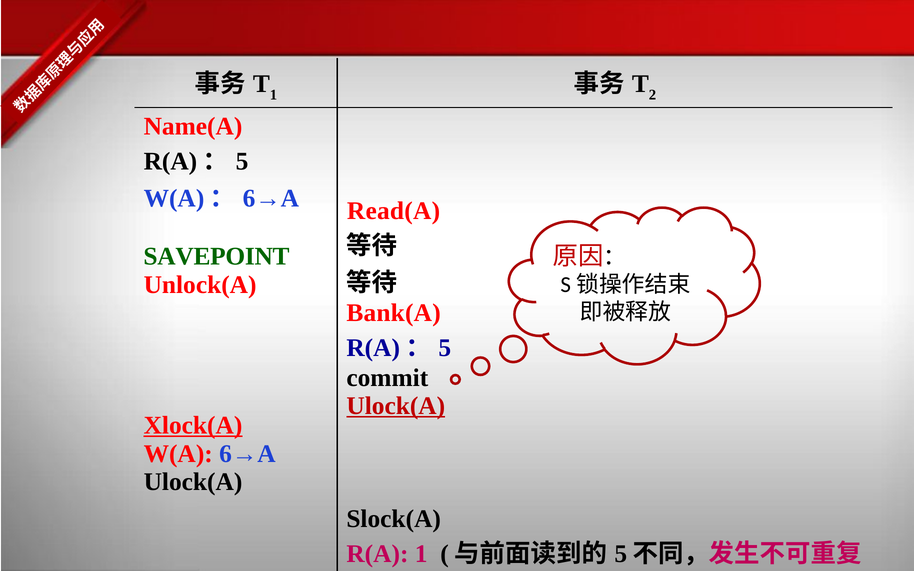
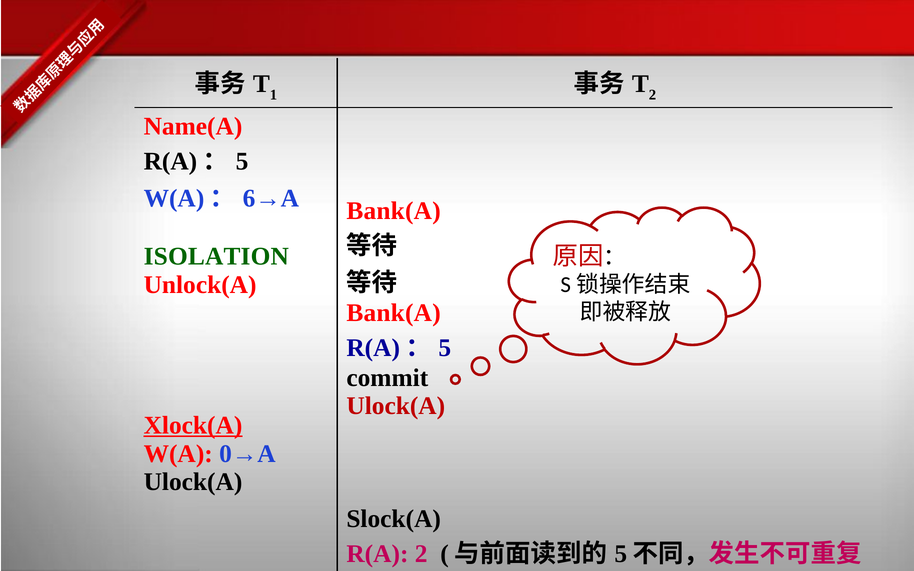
Read(A at (394, 211): Read(A -> Bank(A
SAVEPOINT: SAVEPOINT -> ISOLATION
Ulock(A at (396, 406) underline: present -> none
W(A 6→A: 6→A -> 0→A
R(A 1: 1 -> 2
